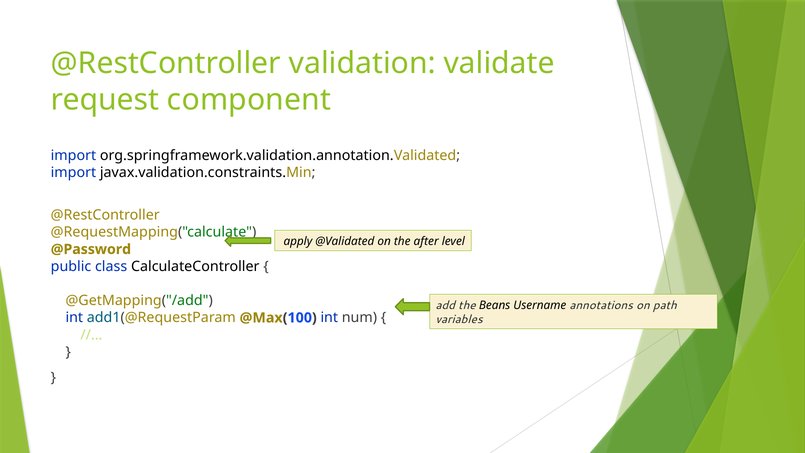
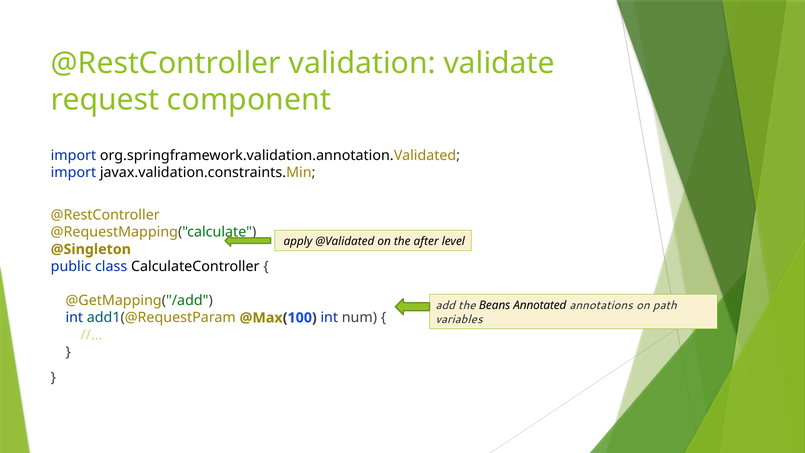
@Password: @Password -> @Singleton
Username: Username -> Annotated
